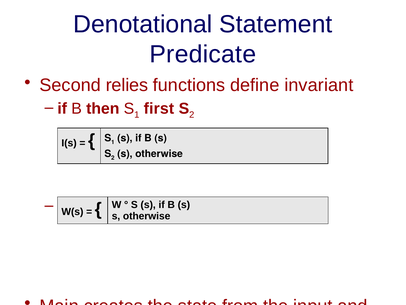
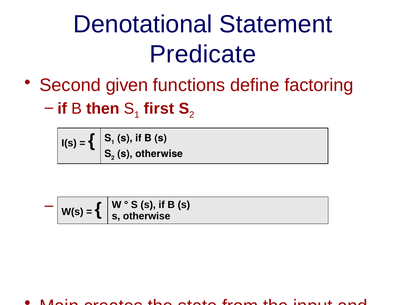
relies: relies -> given
invariant: invariant -> factoring
